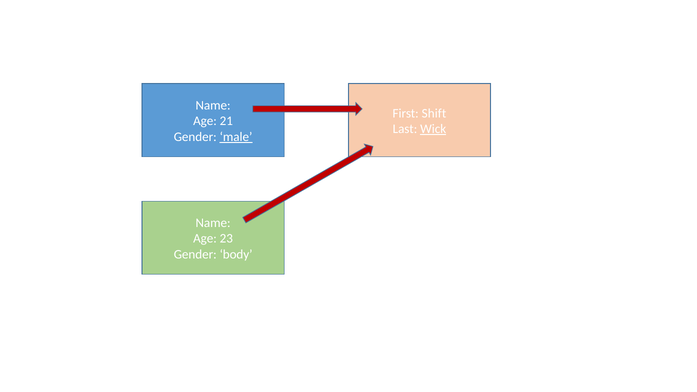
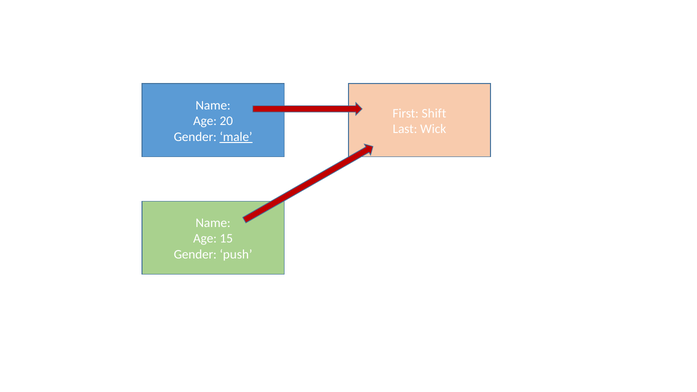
21: 21 -> 20
Wick underline: present -> none
23: 23 -> 15
body: body -> push
